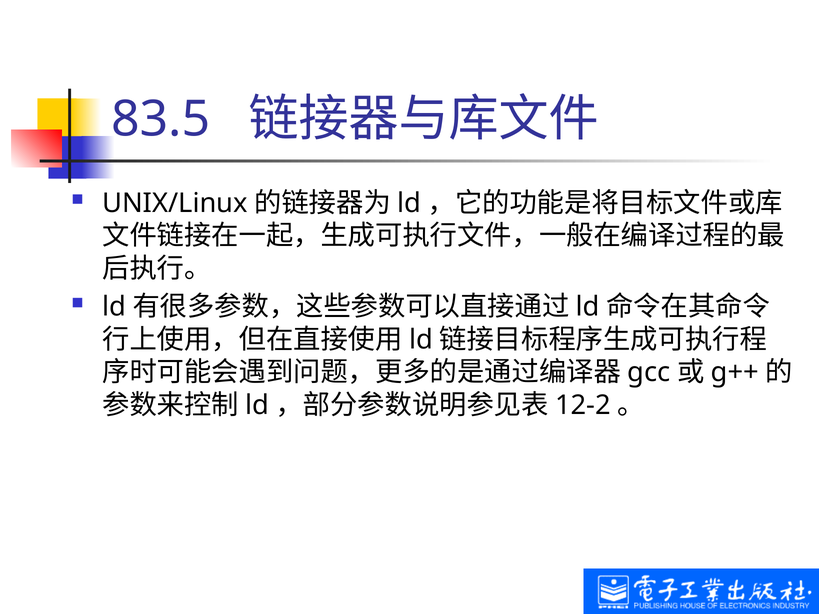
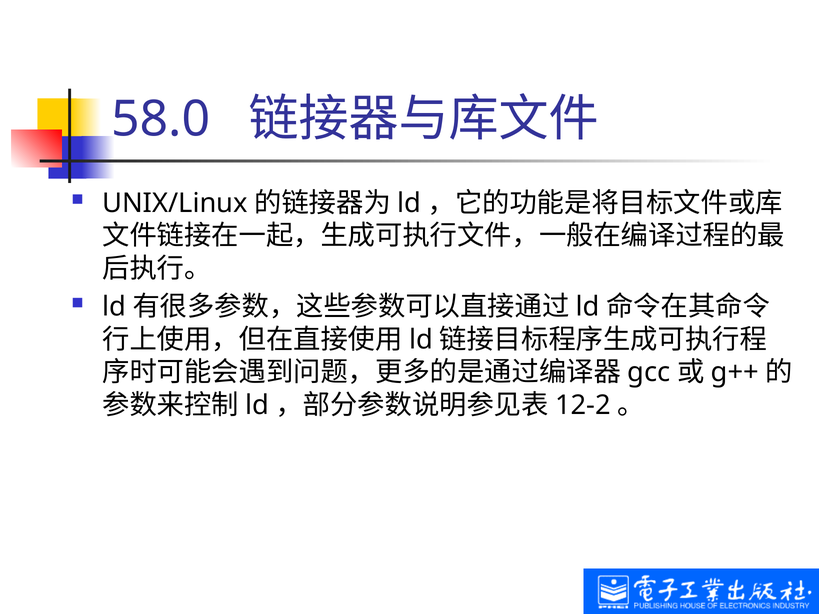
83.5: 83.5 -> 58.0
